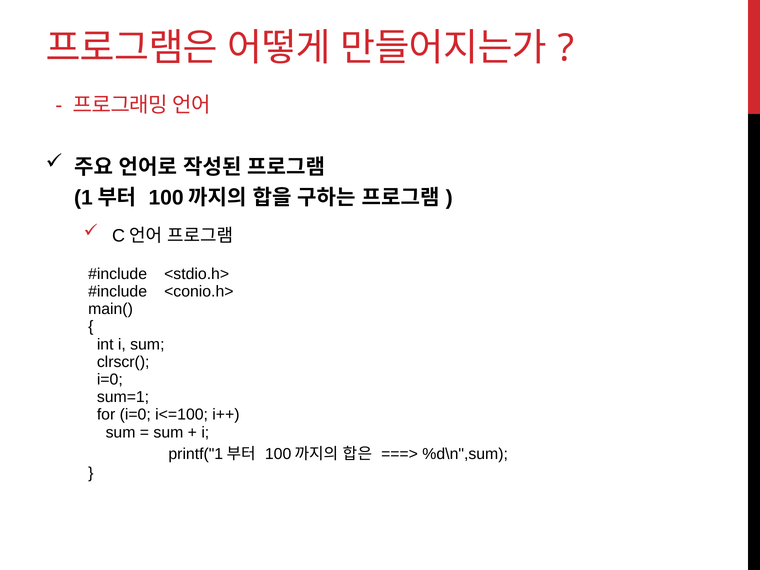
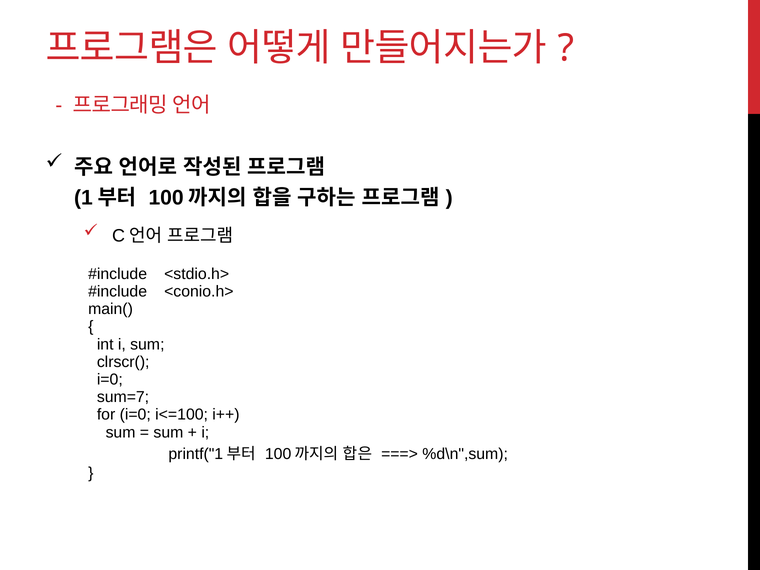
sum=1: sum=1 -> sum=7
